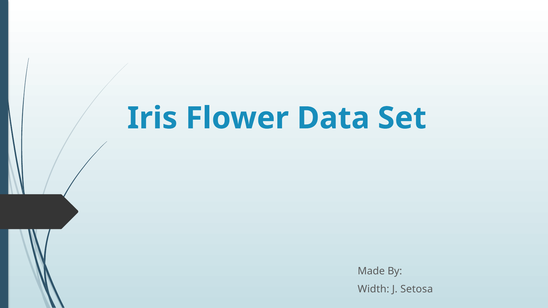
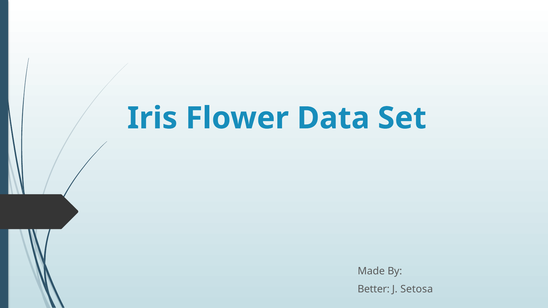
Width: Width -> Better
